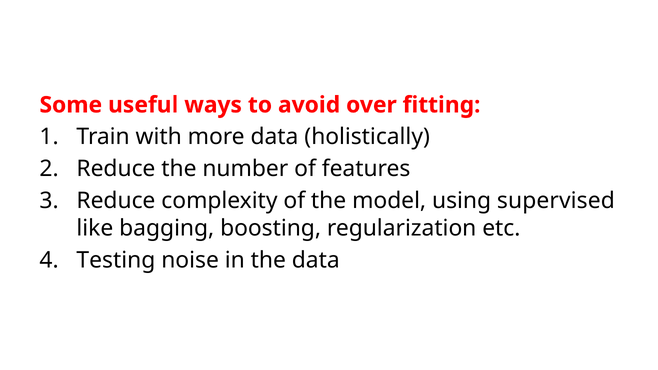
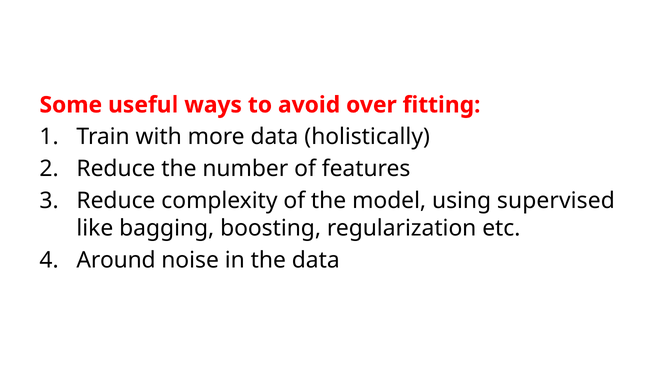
Testing: Testing -> Around
